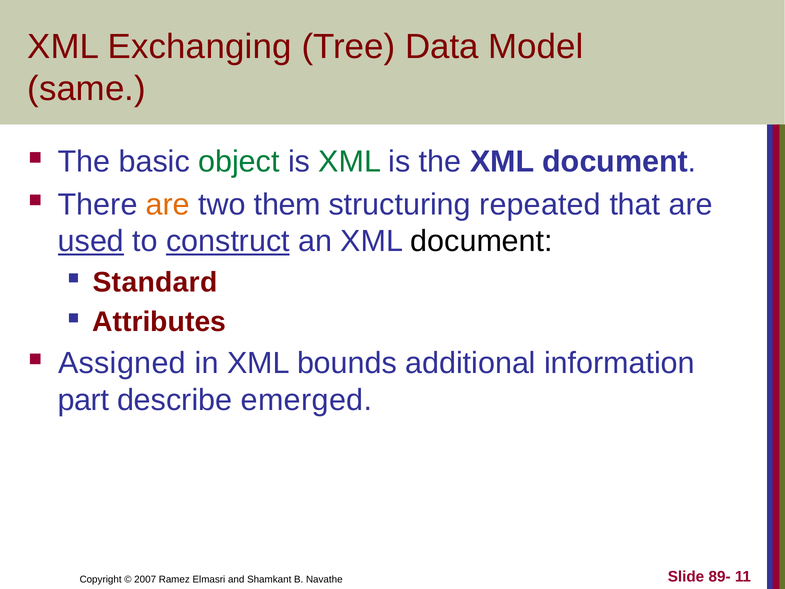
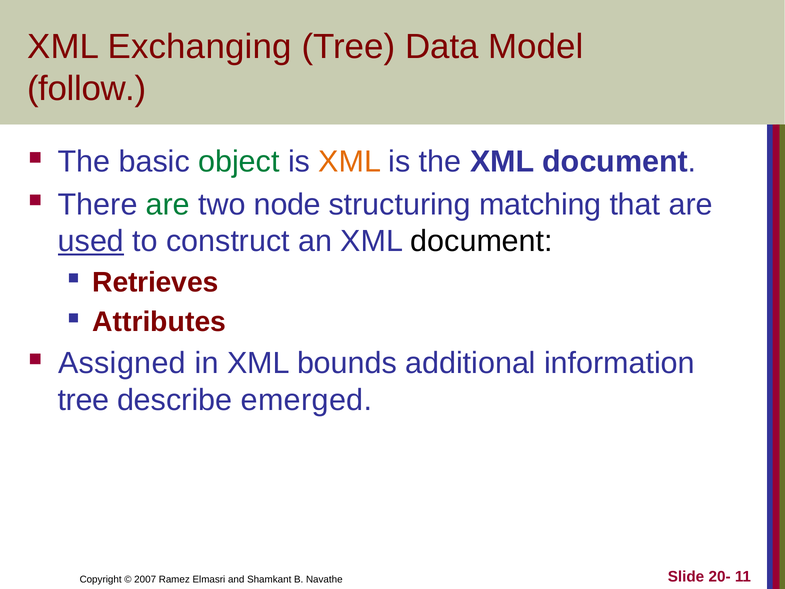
same: same -> follow
XML at (350, 162) colour: green -> orange
are at (168, 205) colour: orange -> green
them: them -> node
repeated: repeated -> matching
construct underline: present -> none
Standard: Standard -> Retrieves
part at (83, 400): part -> tree
89-: 89- -> 20-
